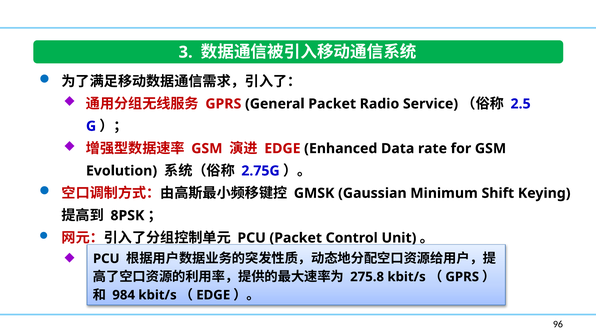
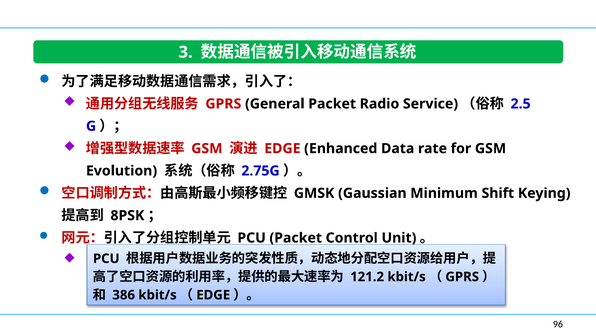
275.8: 275.8 -> 121.2
984: 984 -> 386
